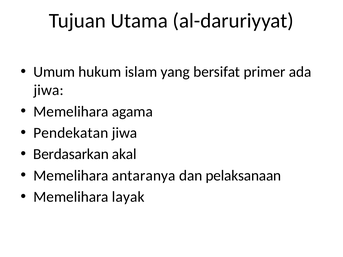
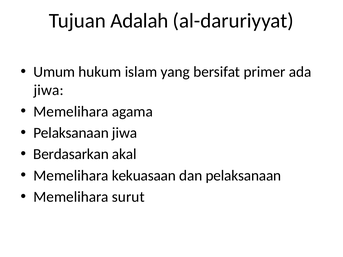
Utama: Utama -> Adalah
Pendekatan at (71, 133): Pendekatan -> Pelaksanaan
antaranya: antaranya -> kekuasaan
layak: layak -> surut
